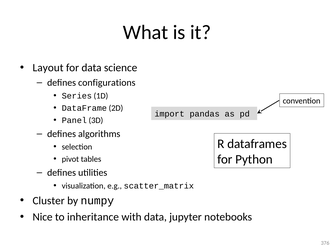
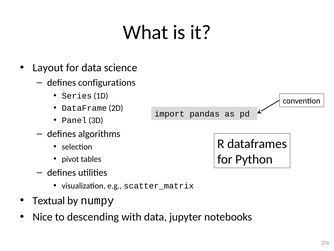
Cluster: Cluster -> Textual
inheritance: inheritance -> descending
